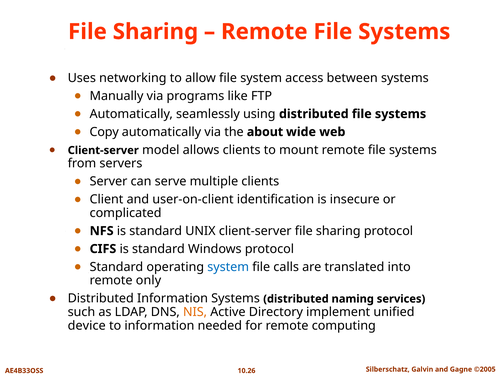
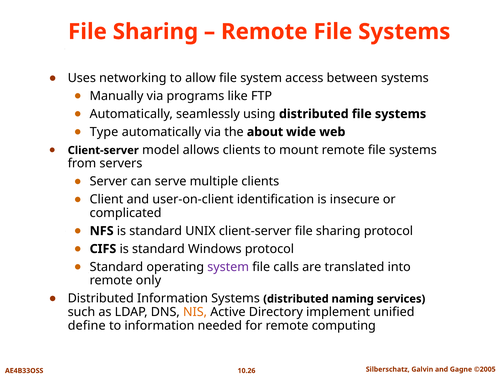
Copy: Copy -> Type
system at (228, 267) colour: blue -> purple
device: device -> define
